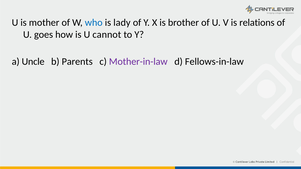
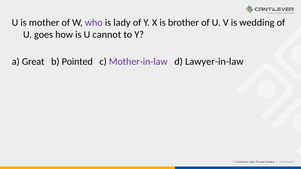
who colour: blue -> purple
relations: relations -> wedding
Uncle: Uncle -> Great
Parents: Parents -> Pointed
Fellows-in-law: Fellows-in-law -> Lawyer-in-law
